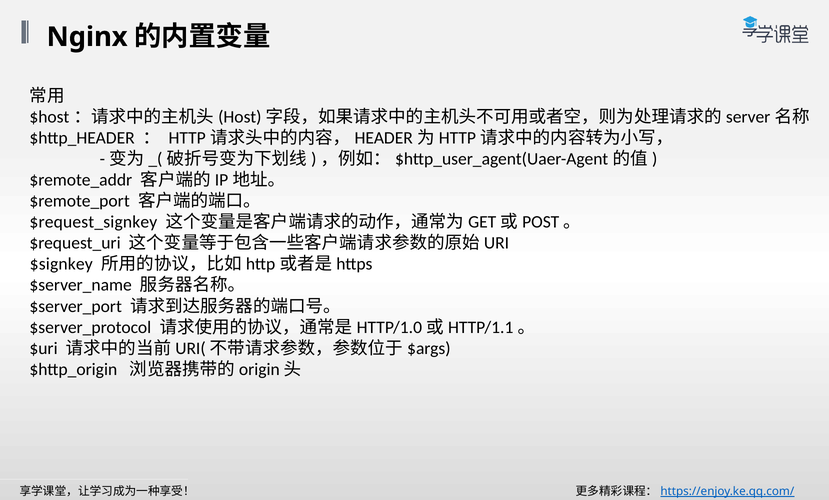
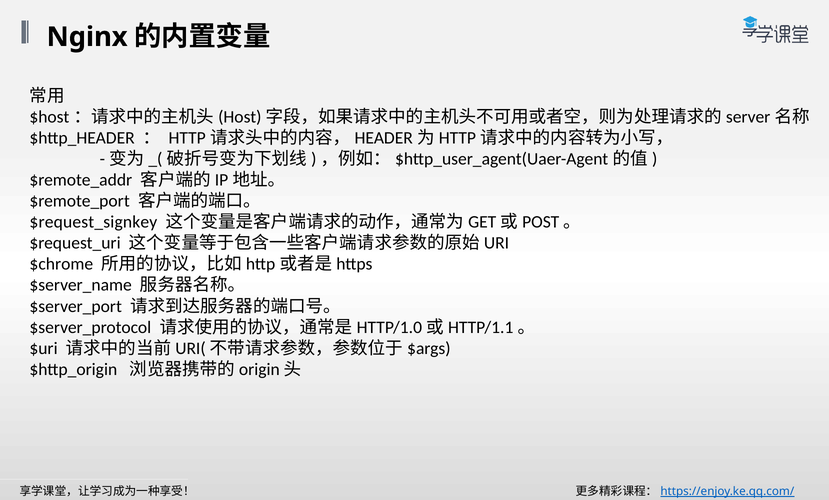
$signkey: $signkey -> $chrome
